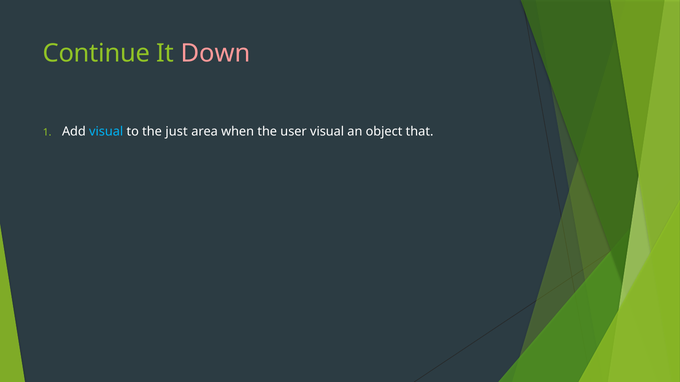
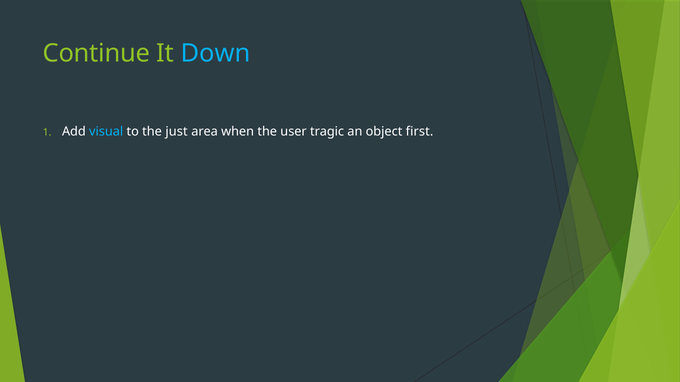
Down colour: pink -> light blue
user visual: visual -> tragic
that: that -> first
